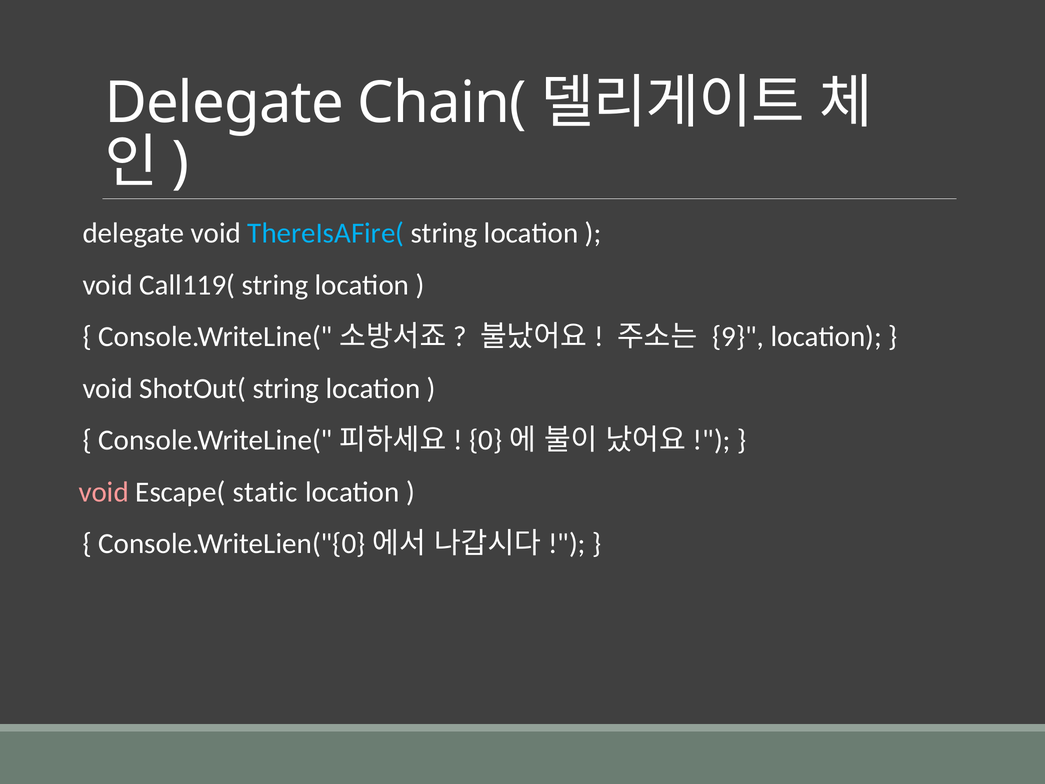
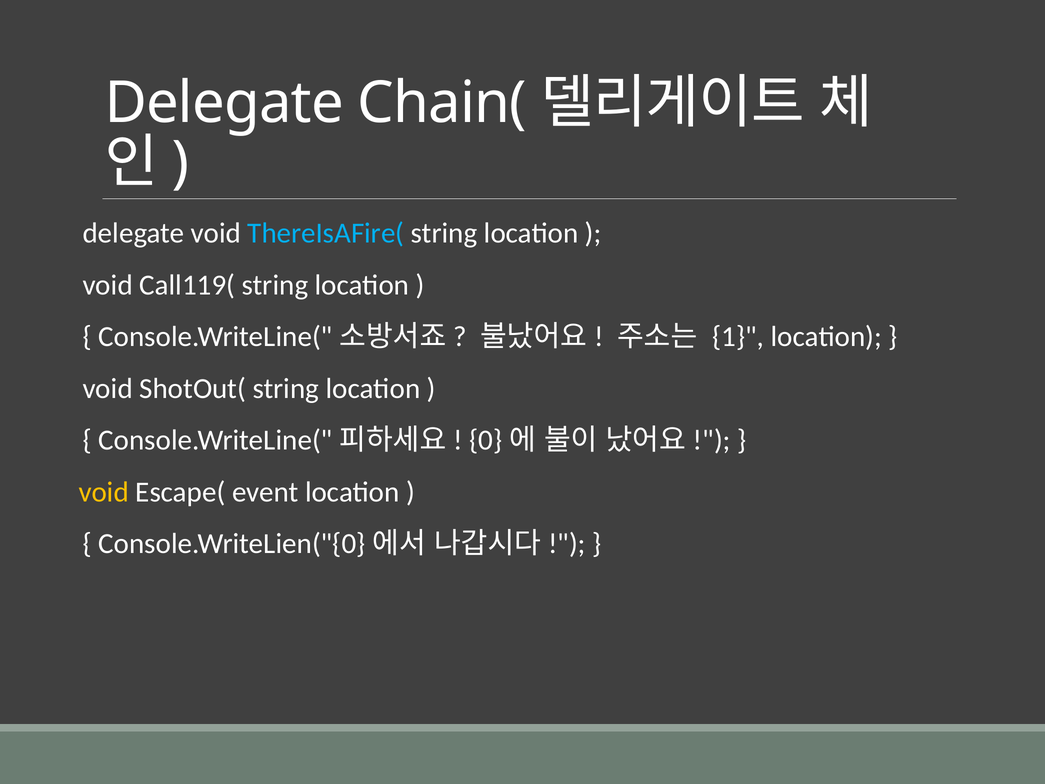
9: 9 -> 1
void at (104, 492) colour: pink -> yellow
static: static -> event
